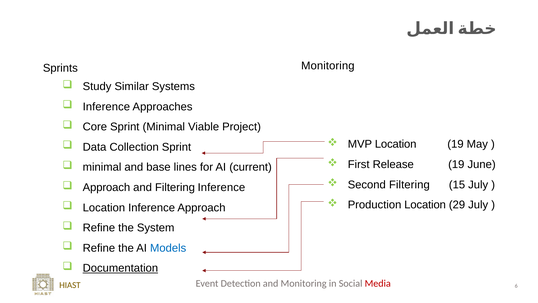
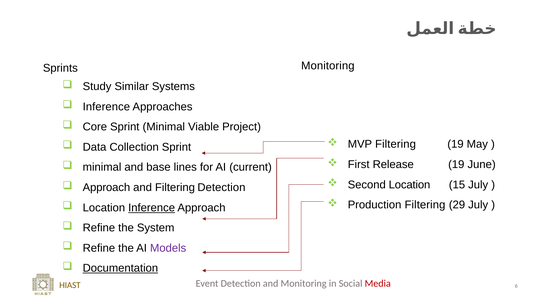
MVP Location: Location -> Filtering
Second Filtering: Filtering -> Location
Filtering Inference: Inference -> Detection
Production Location: Location -> Filtering
Inference at (152, 207) underline: none -> present
Models colour: blue -> purple
